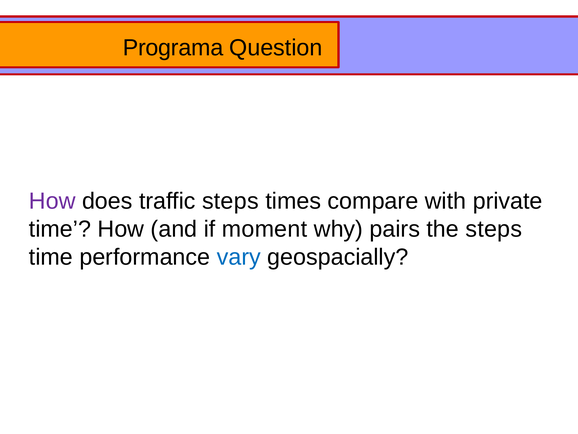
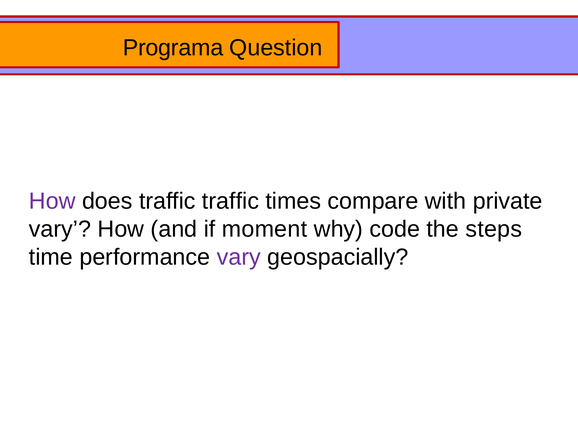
traffic steps: steps -> traffic
time at (60, 229): time -> vary
pairs: pairs -> code
vary at (239, 257) colour: blue -> purple
